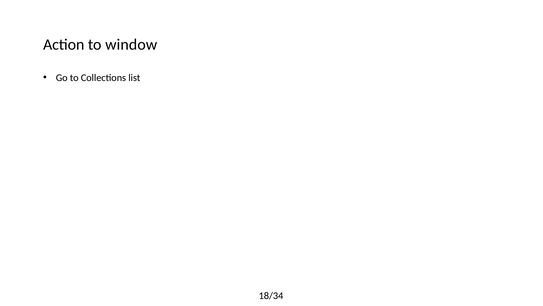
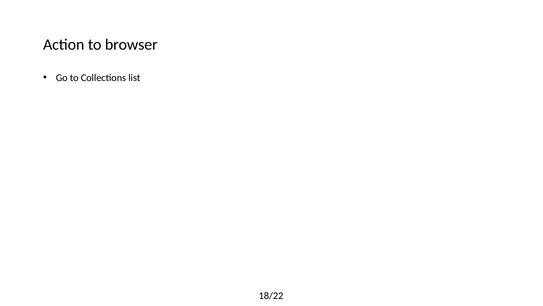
window: window -> browser
18/34: 18/34 -> 18/22
